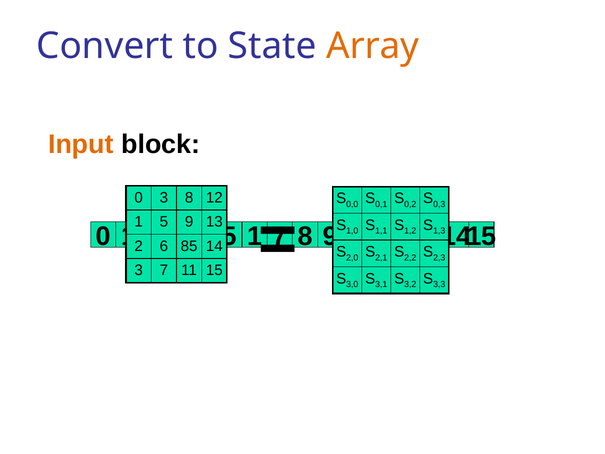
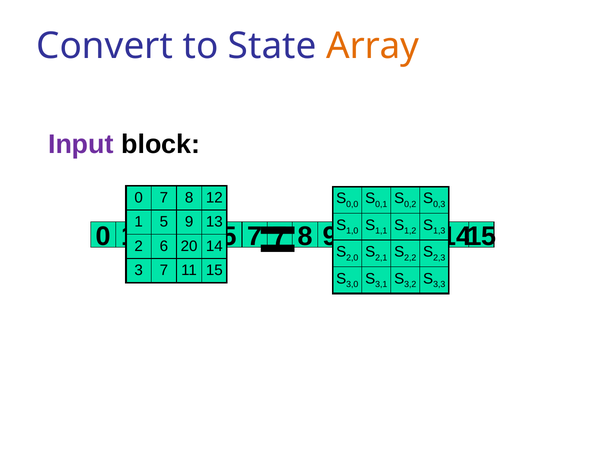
Input colour: orange -> purple
0 3: 3 -> 7
1 at (255, 236): 1 -> 7
85: 85 -> 20
